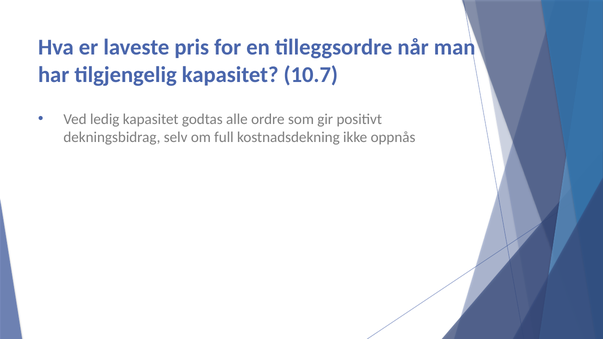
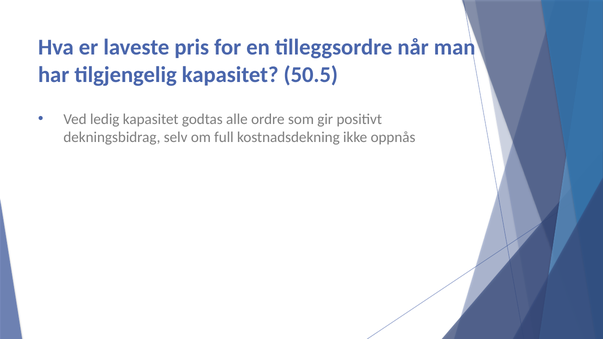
10.7: 10.7 -> 50.5
